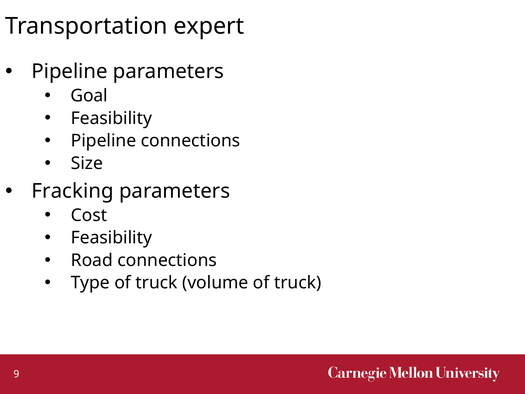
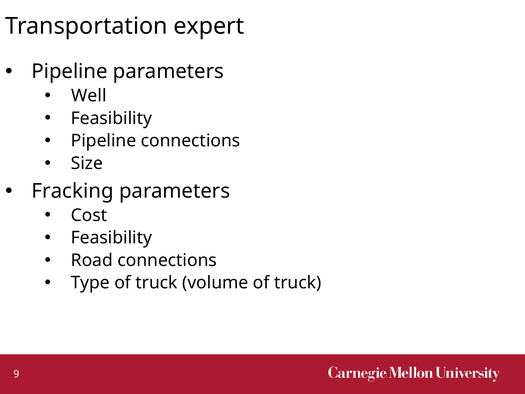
Goal: Goal -> Well
